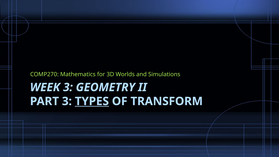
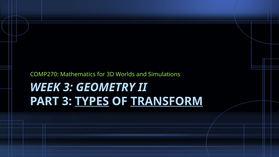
TRANSFORM underline: none -> present
